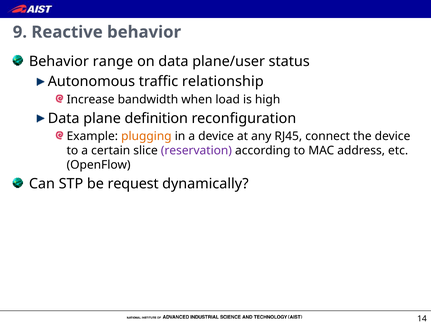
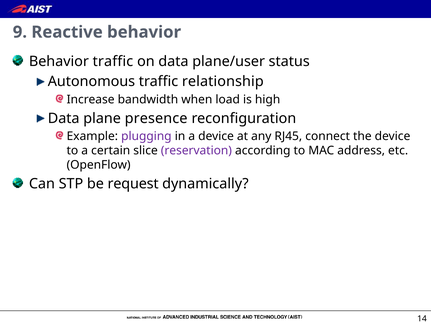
Behavior range: range -> traffic
definition: definition -> presence
plugging colour: orange -> purple
